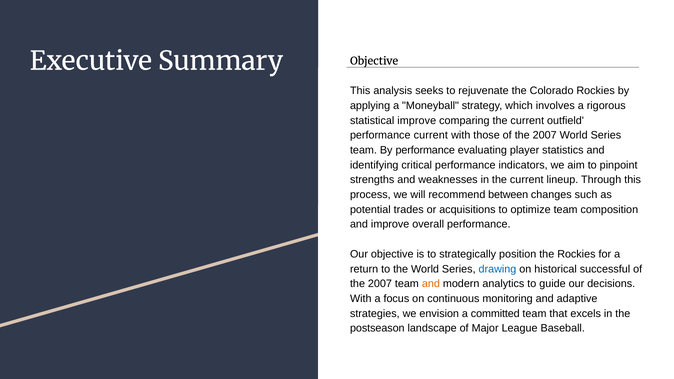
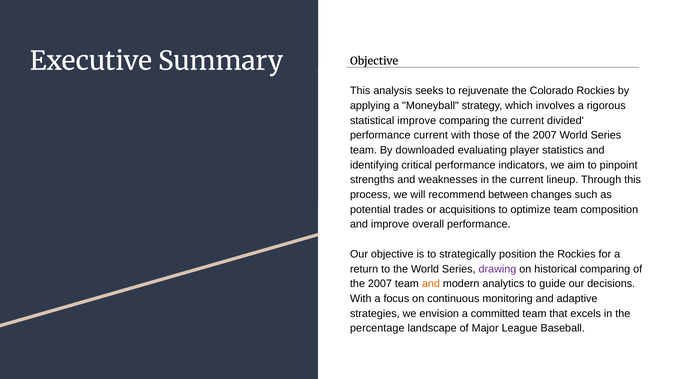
outfield: outfield -> divided
By performance: performance -> downloaded
drawing colour: blue -> purple
historical successful: successful -> comparing
postseason: postseason -> percentage
